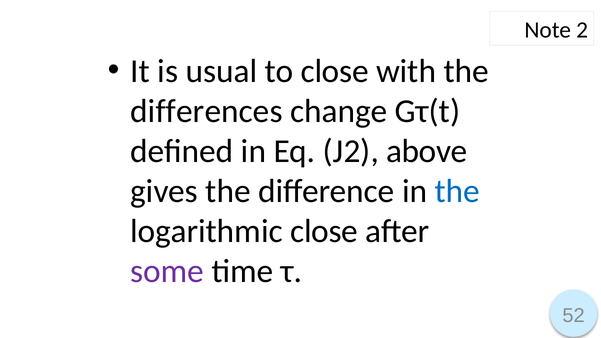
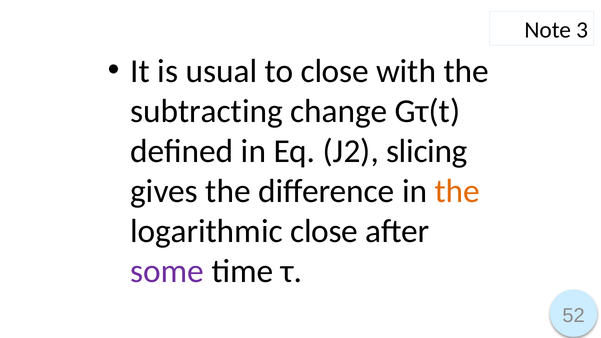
2: 2 -> 3
differences: differences -> subtracting
above: above -> slicing
the at (457, 191) colour: blue -> orange
